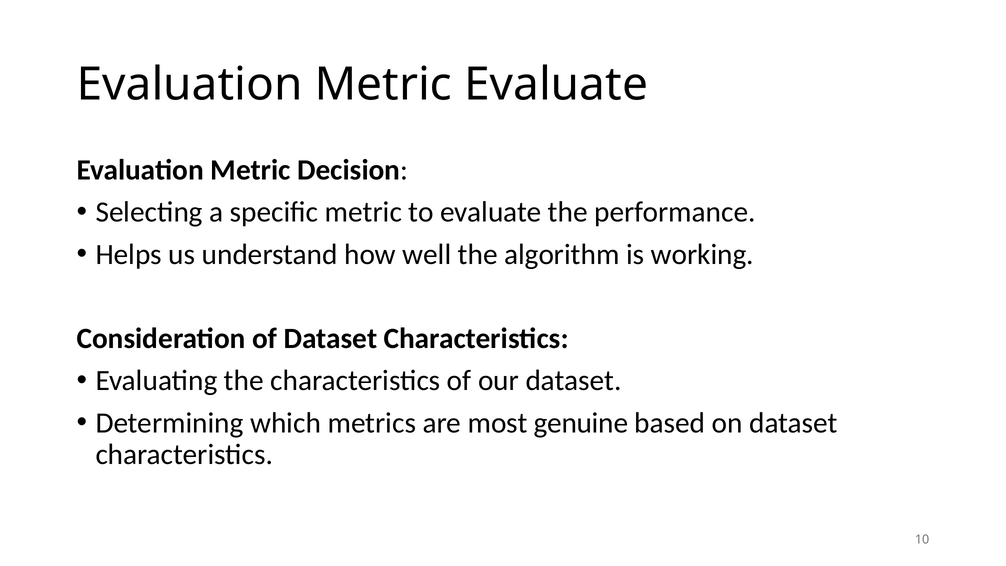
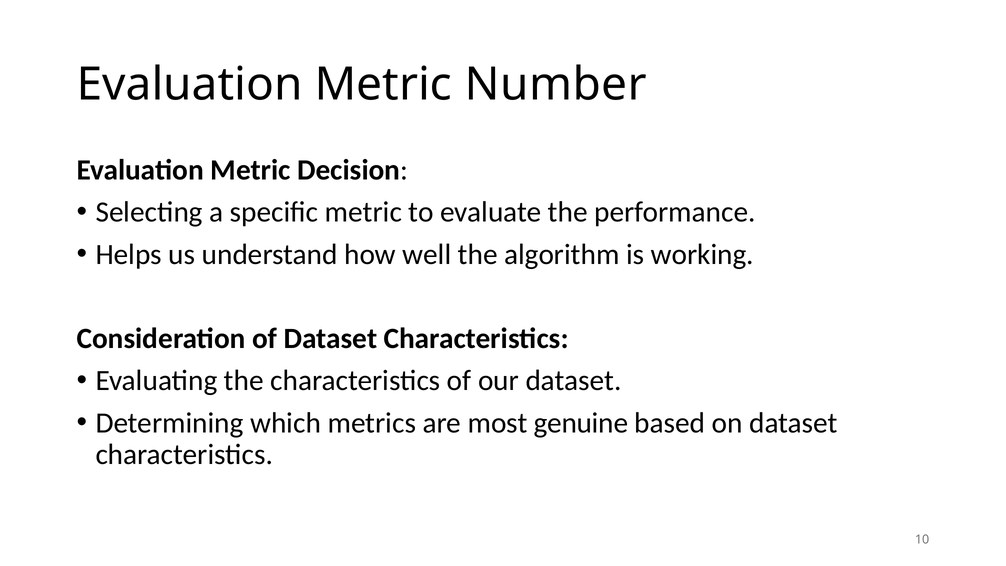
Metric Evaluate: Evaluate -> Number
